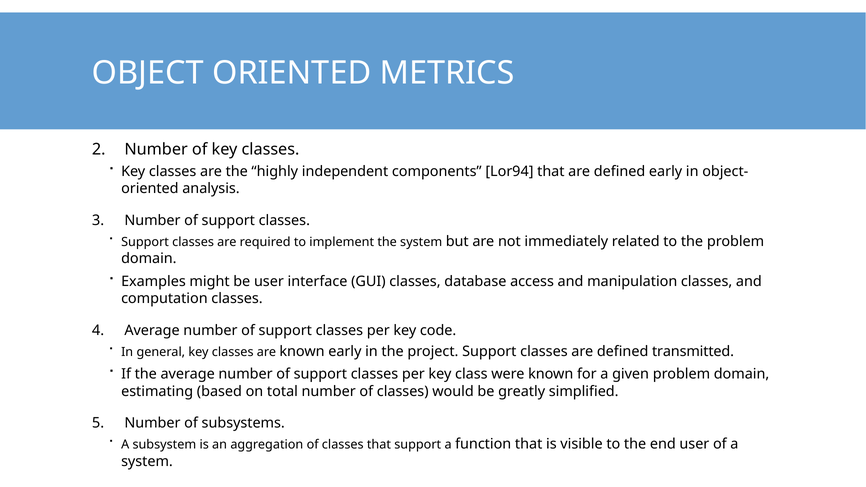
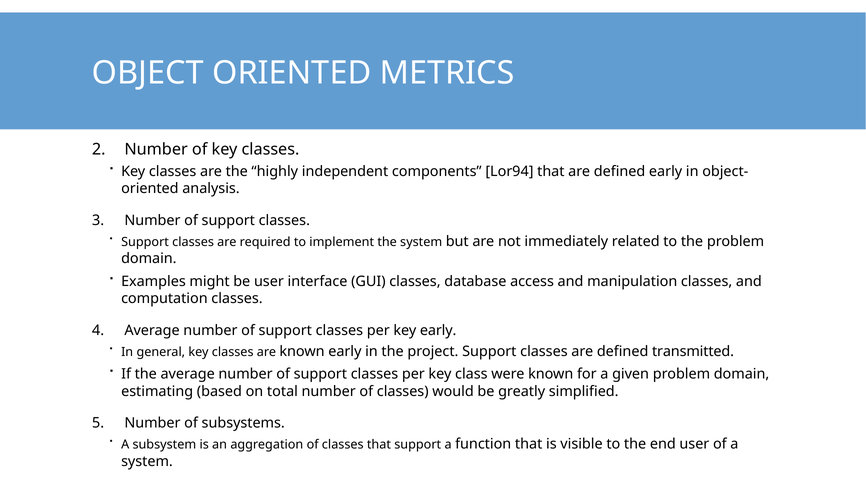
key code: code -> early
